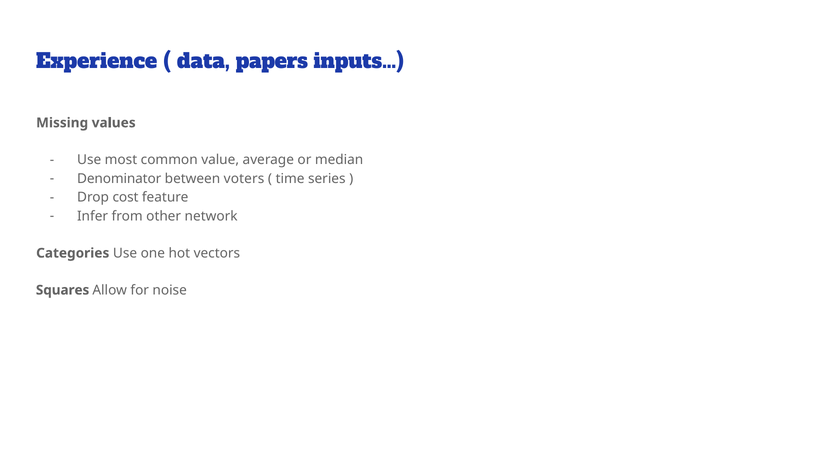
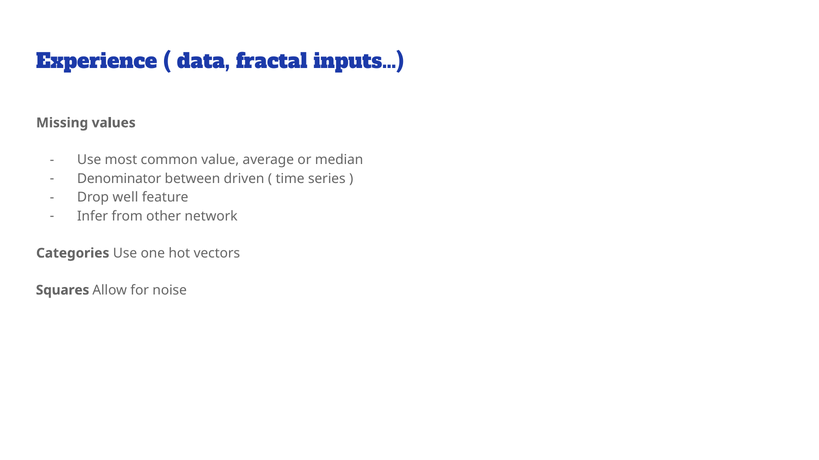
papers: papers -> fractal
voters: voters -> driven
cost: cost -> well
